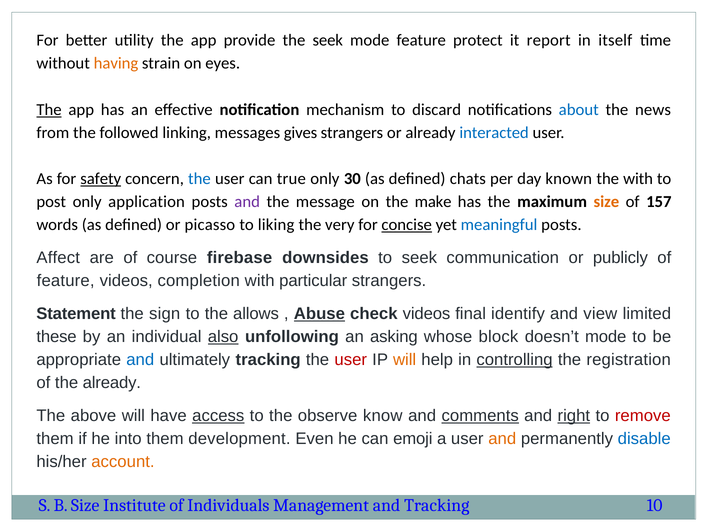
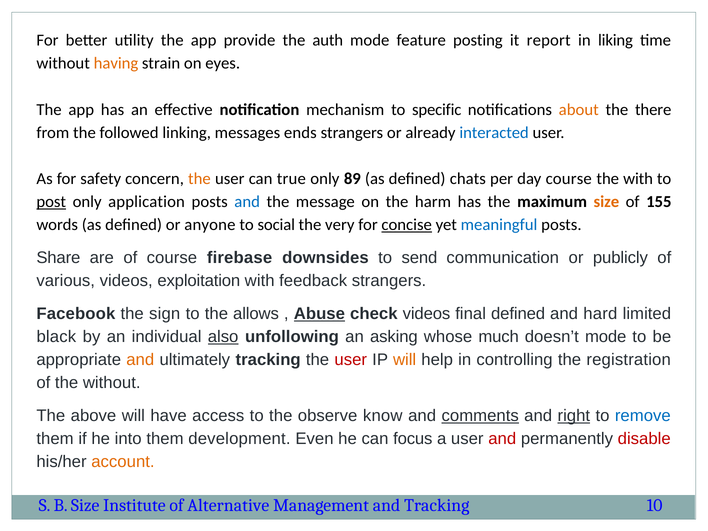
the seek: seek -> auth
protect: protect -> posting
itself: itself -> liking
The at (49, 110) underline: present -> none
discard: discard -> specific
about colour: blue -> orange
news: news -> there
gives: gives -> ends
safety underline: present -> none
the at (199, 179) colour: blue -> orange
30: 30 -> 89
day known: known -> course
post underline: none -> present
and at (247, 202) colour: purple -> blue
make: make -> harm
157: 157 -> 155
picasso: picasso -> anyone
liking: liking -> social
Affect: Affect -> Share
to seek: seek -> send
feature at (66, 281): feature -> various
completion: completion -> exploitation
particular: particular -> feedback
Statement: Statement -> Facebook
final identify: identify -> defined
view: view -> hard
these: these -> black
block: block -> much
and at (140, 360) colour: blue -> orange
controlling underline: present -> none
the already: already -> without
access underline: present -> none
remove colour: red -> blue
emoji: emoji -> focus
and at (502, 439) colour: orange -> red
disable colour: blue -> red
Individuals: Individuals -> Alternative
